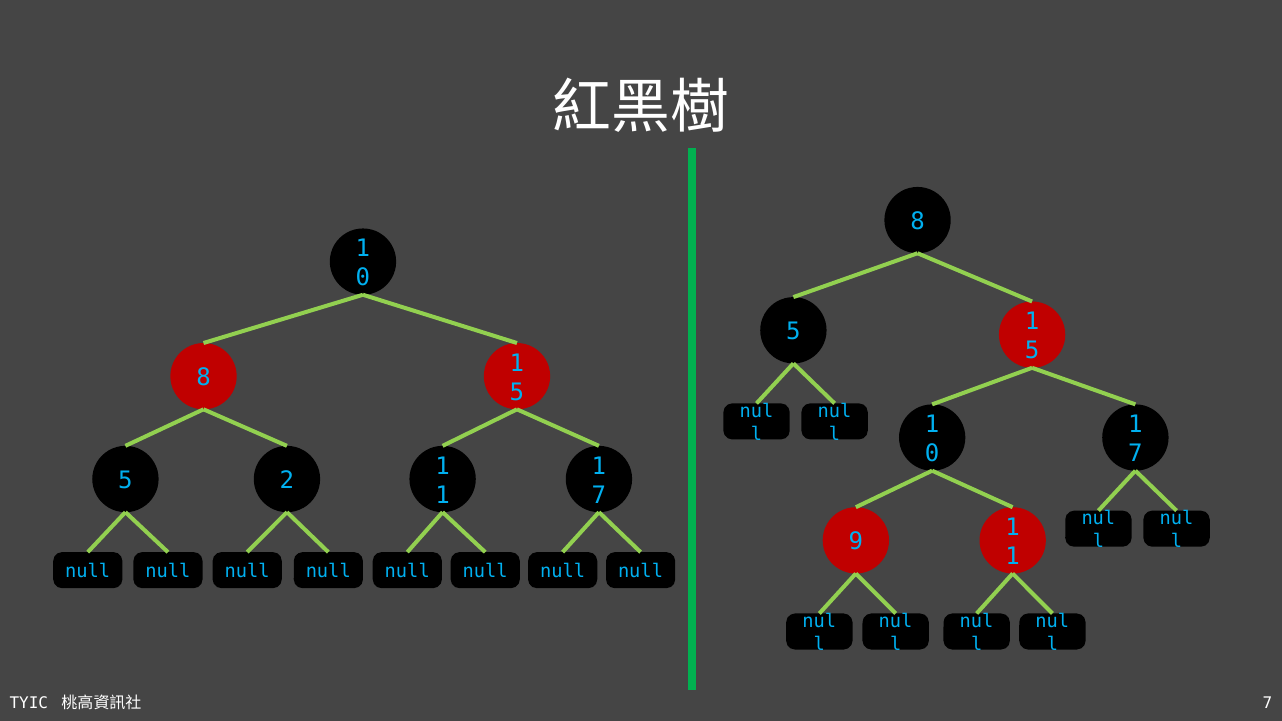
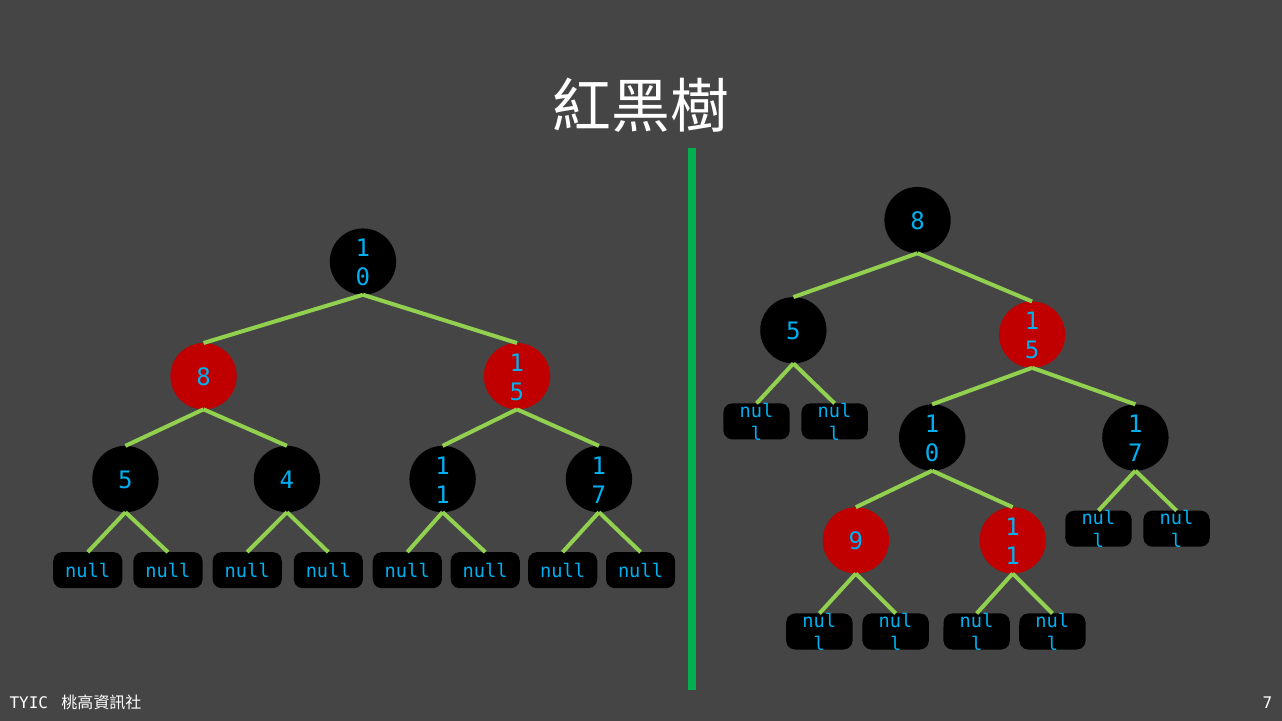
2: 2 -> 4
